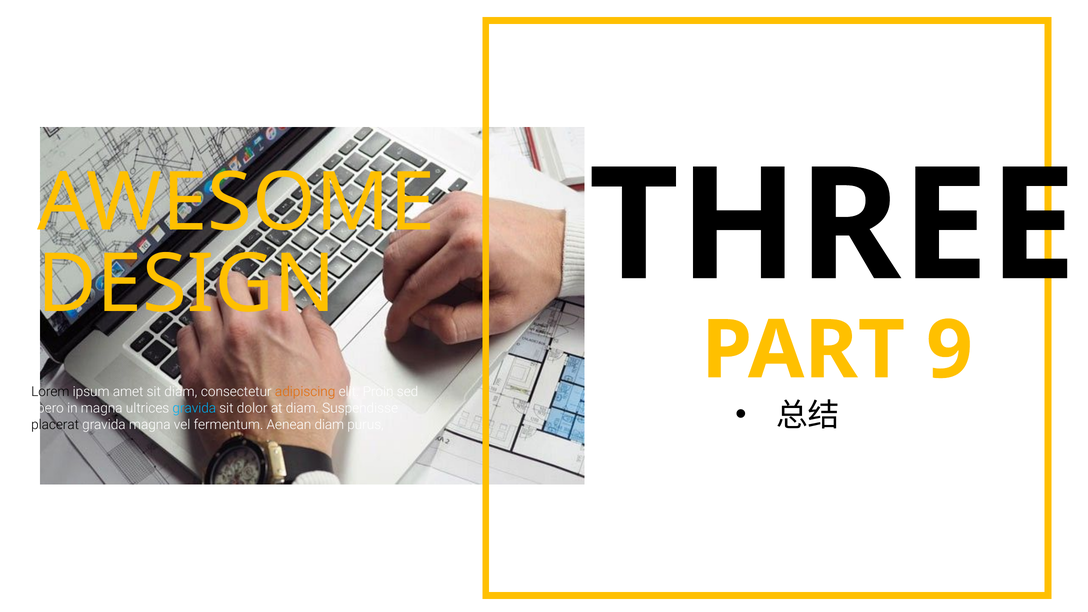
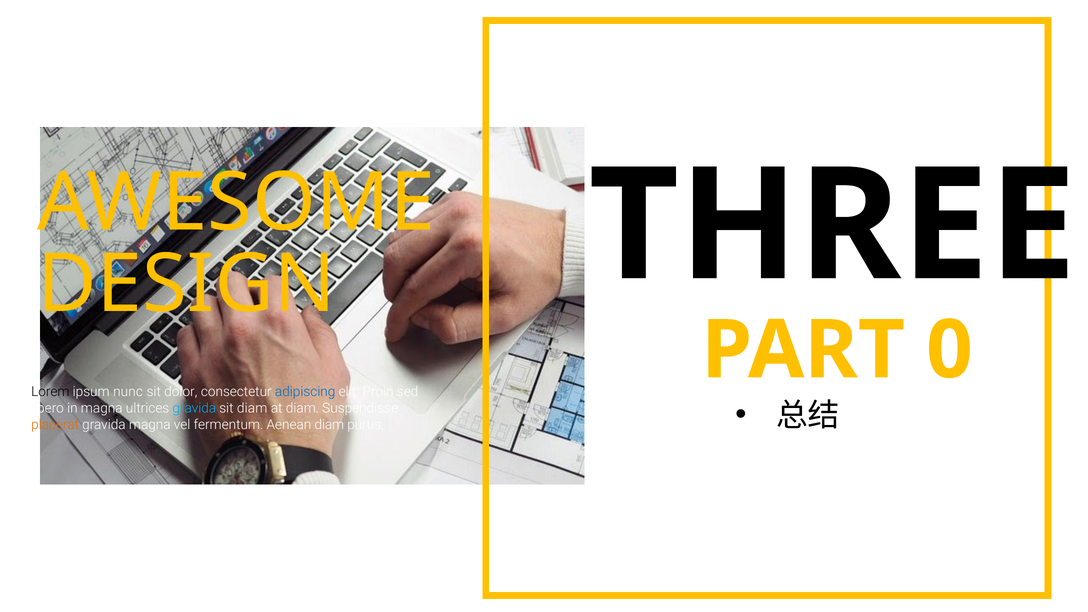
9: 9 -> 0
amet: amet -> nunc
sit diam: diam -> dolor
adipiscing colour: orange -> blue
sit dolor: dolor -> diam
placerat colour: black -> orange
